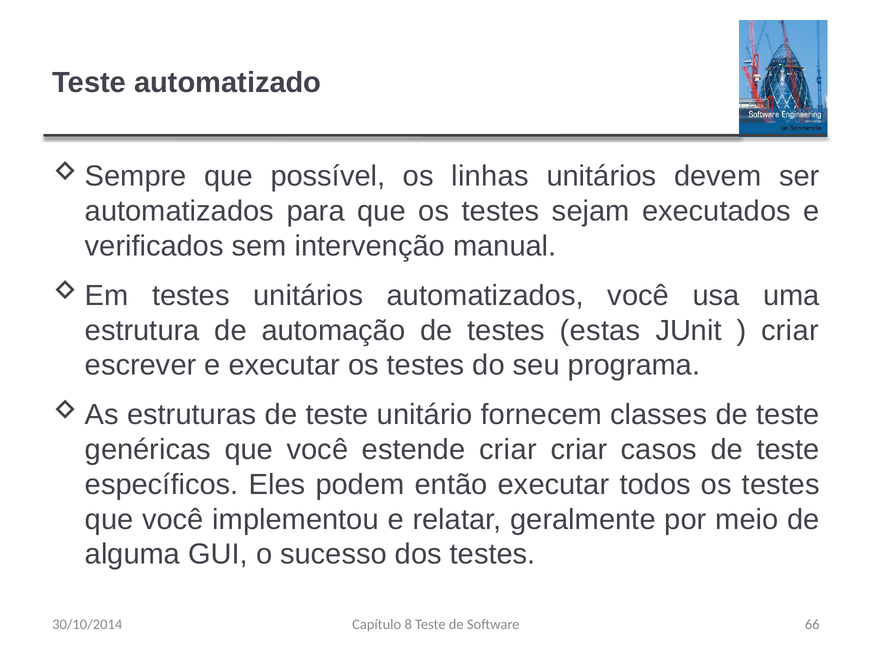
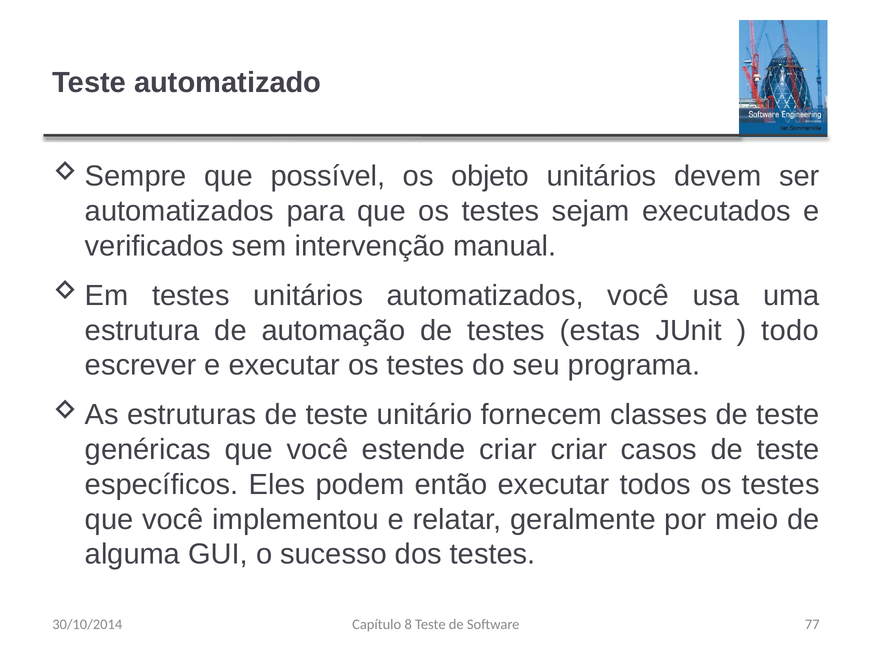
linhas: linhas -> objeto
criar at (790, 330): criar -> todo
66: 66 -> 77
